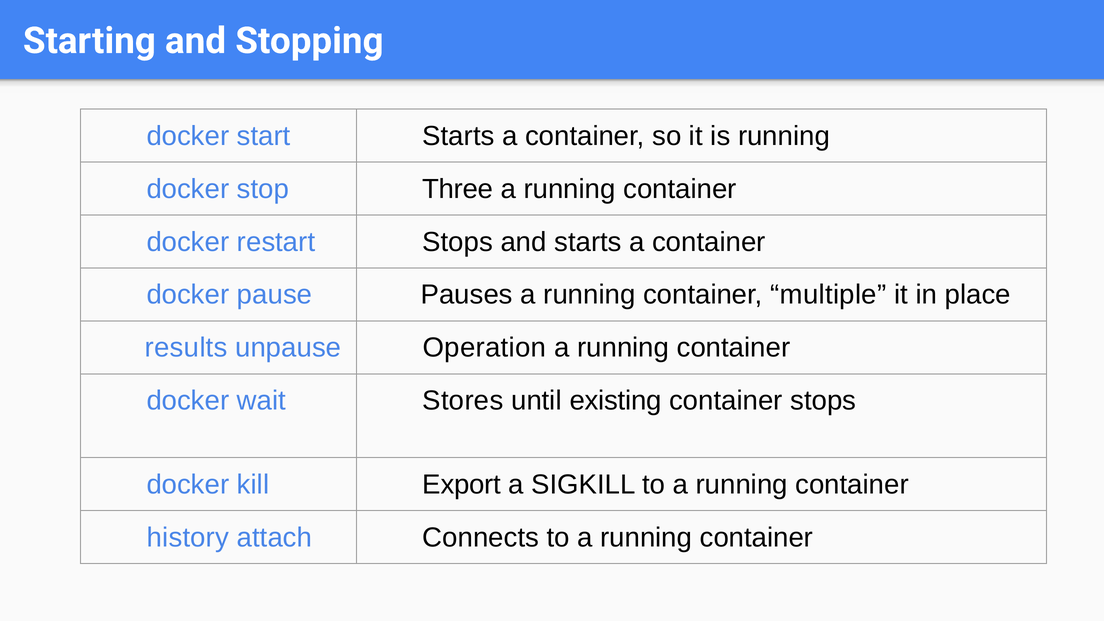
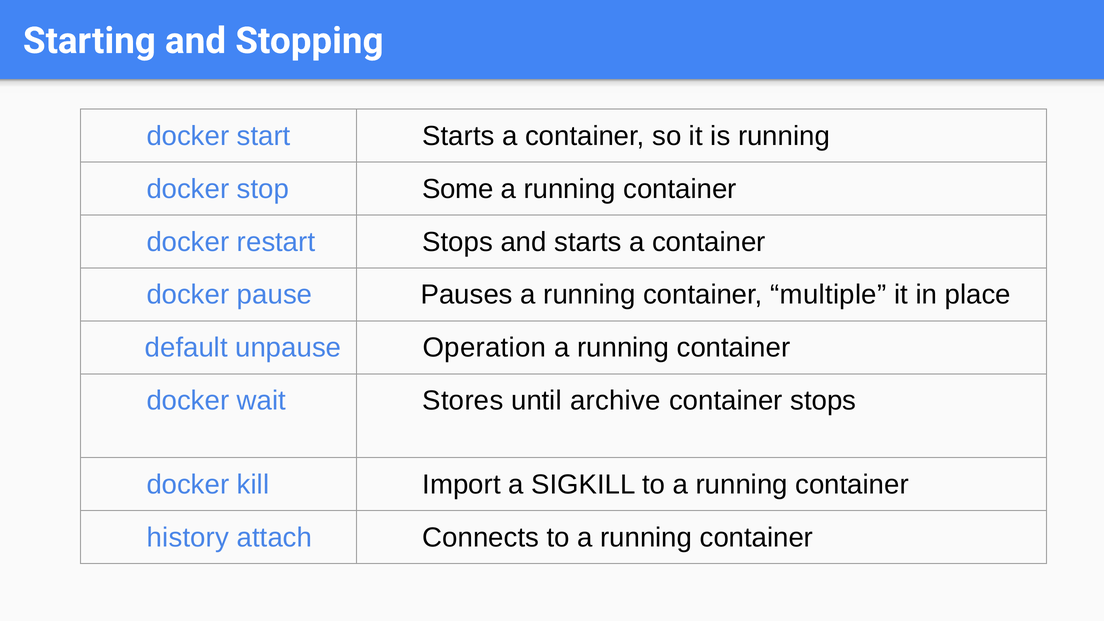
Three: Three -> Some
results: results -> default
existing: existing -> archive
Export: Export -> Import
